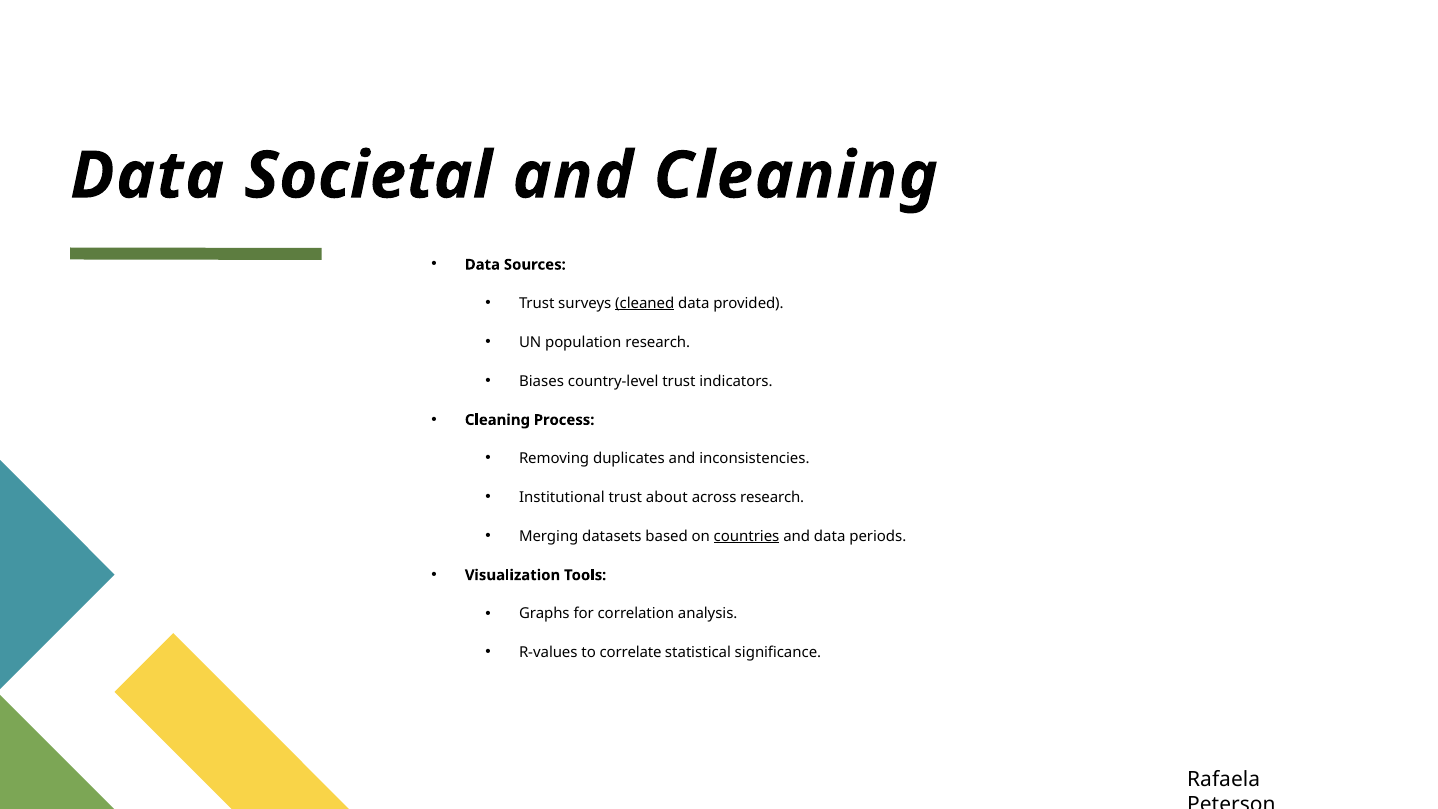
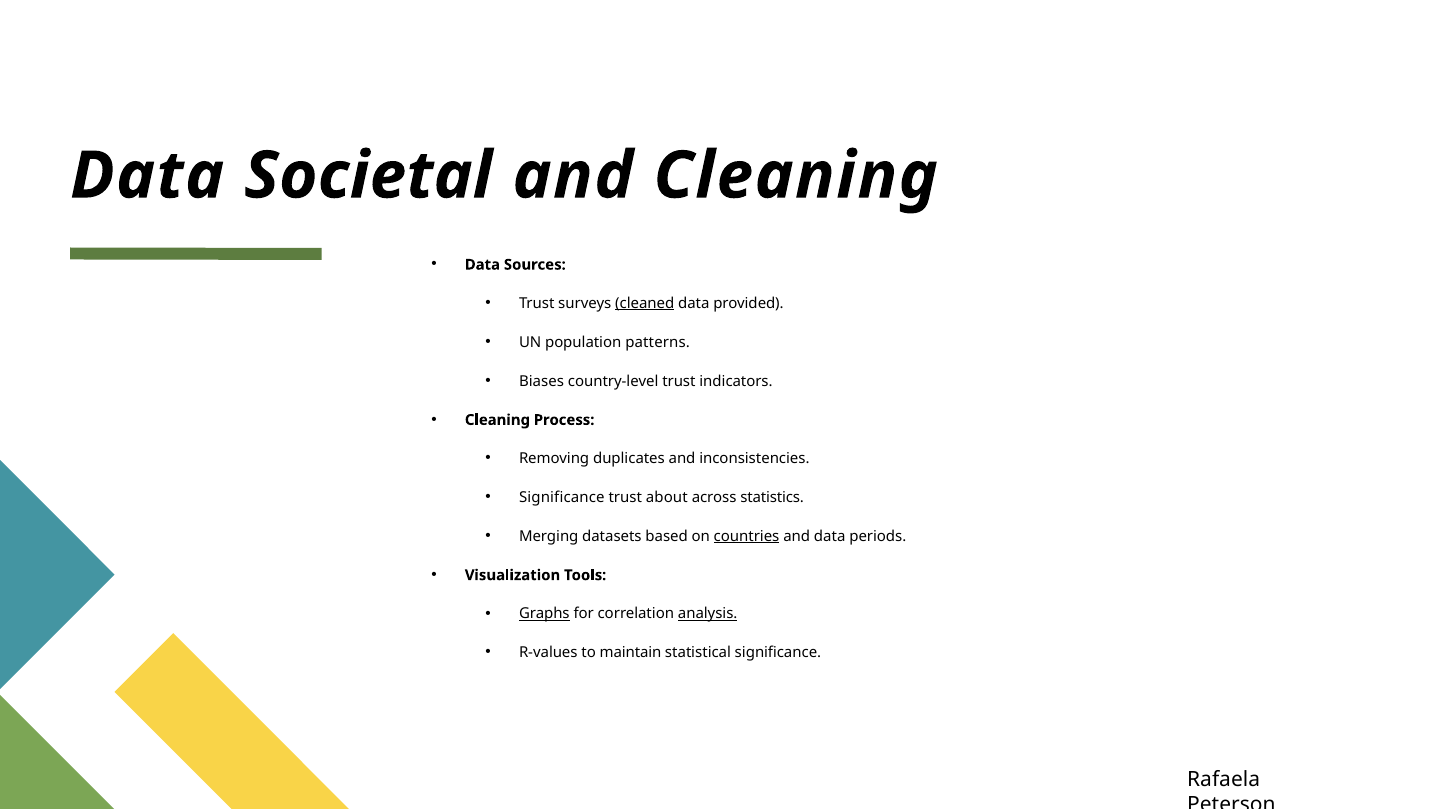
population research: research -> patterns
Institutional at (562, 497): Institutional -> Significance
across research: research -> statistics
Graphs underline: none -> present
analysis underline: none -> present
correlate: correlate -> maintain
